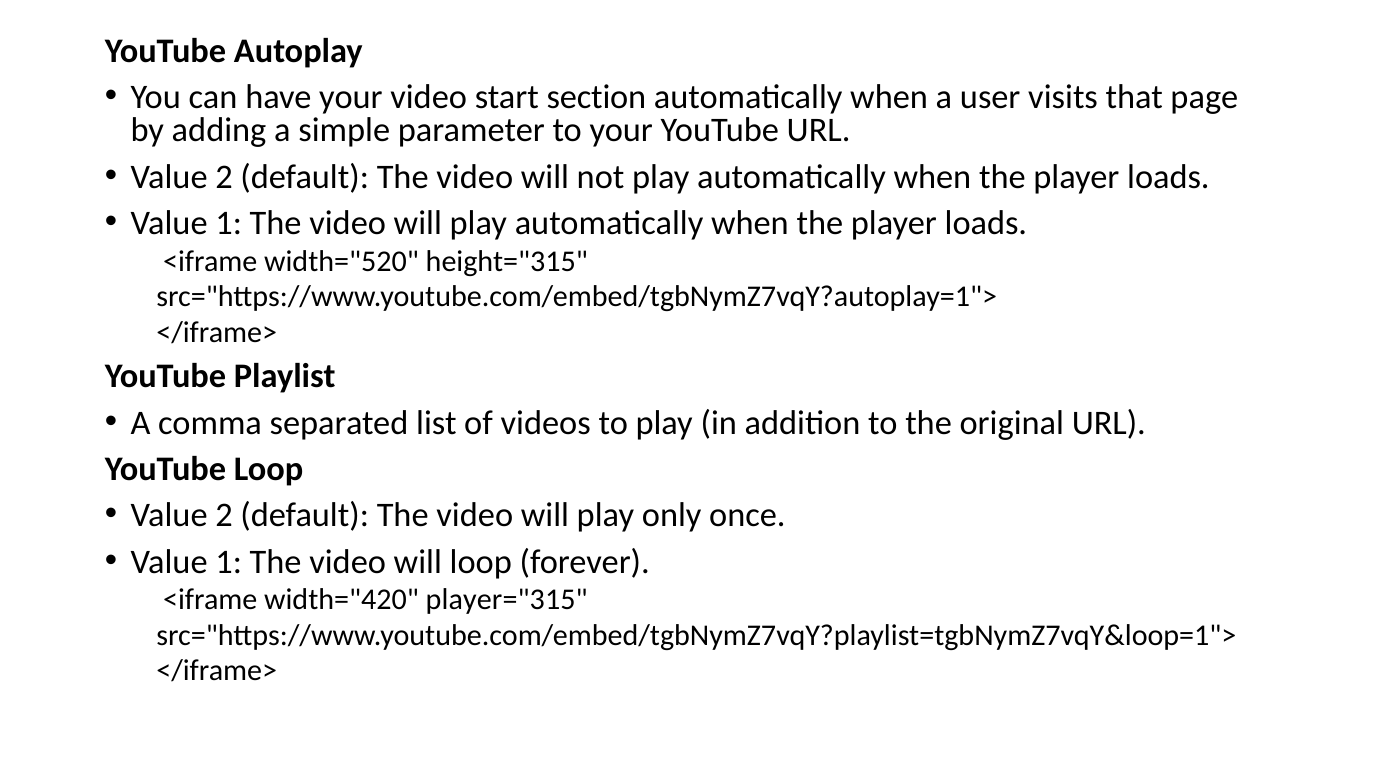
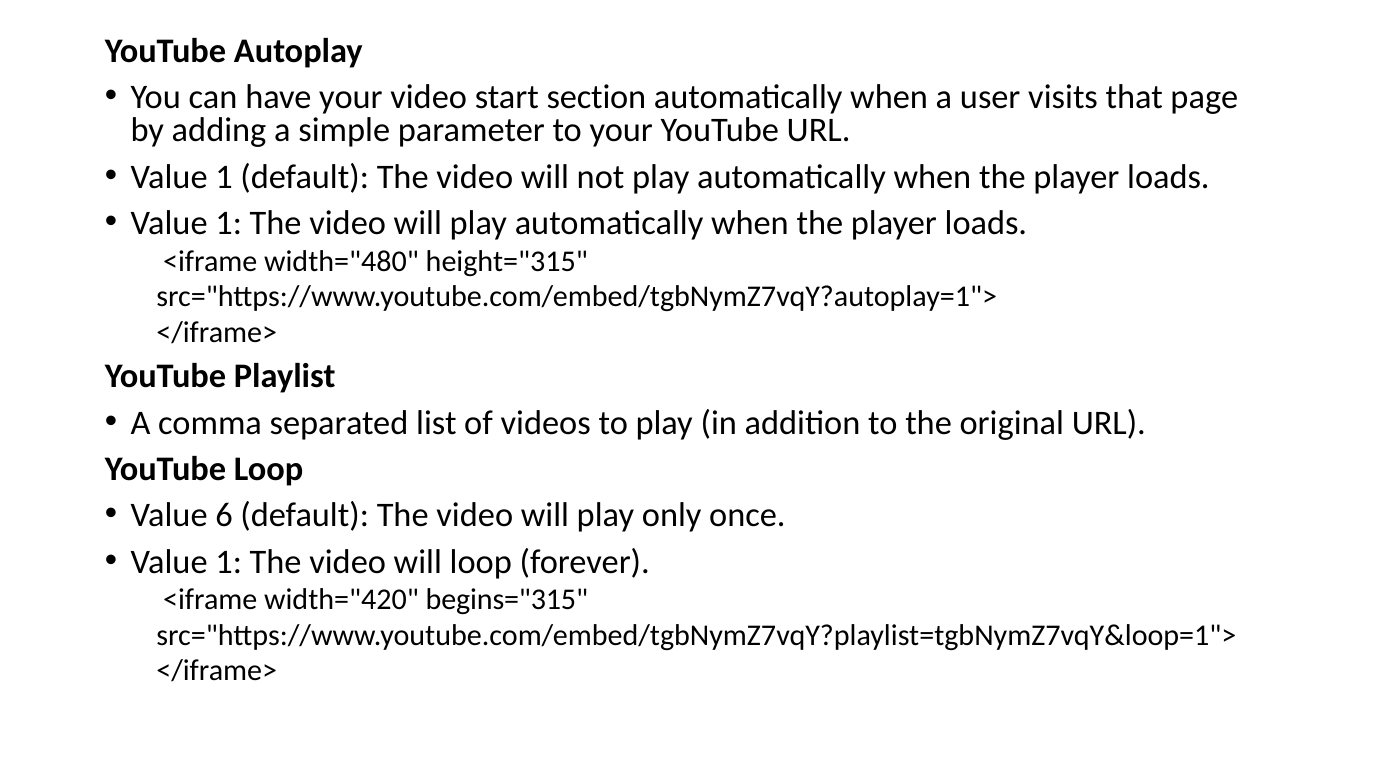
2 at (224, 177): 2 -> 1
width="520: width="520 -> width="480
2 at (224, 515): 2 -> 6
player="315: player="315 -> begins="315
